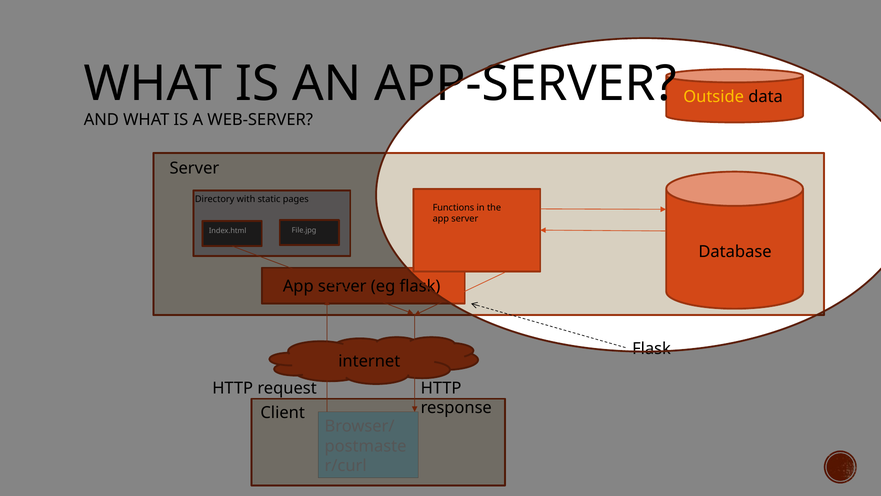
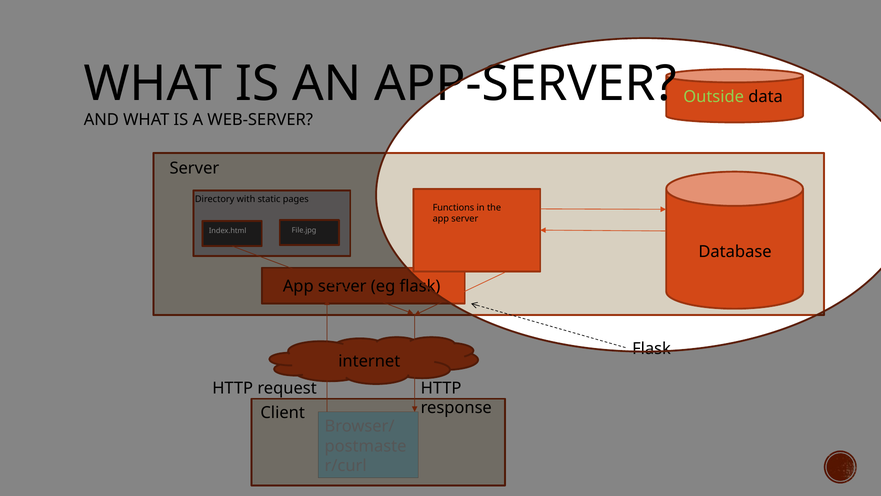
Outside colour: yellow -> light green
